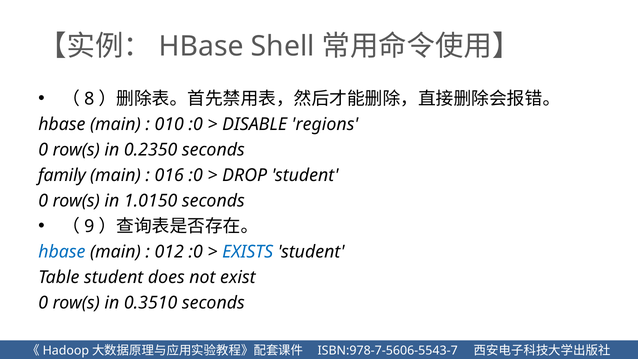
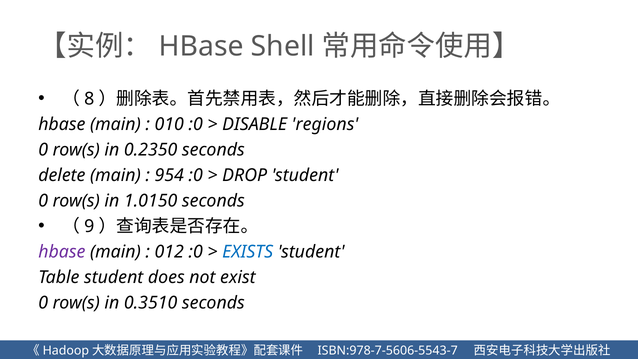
family: family -> delete
016: 016 -> 954
hbase at (62, 252) colour: blue -> purple
